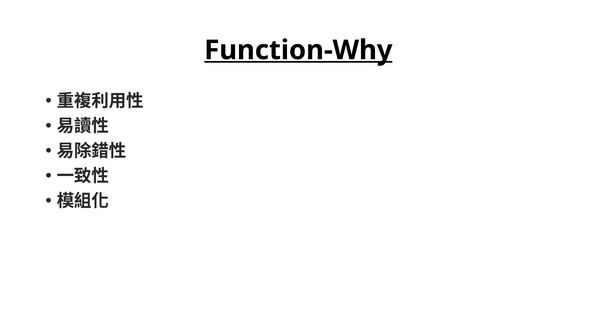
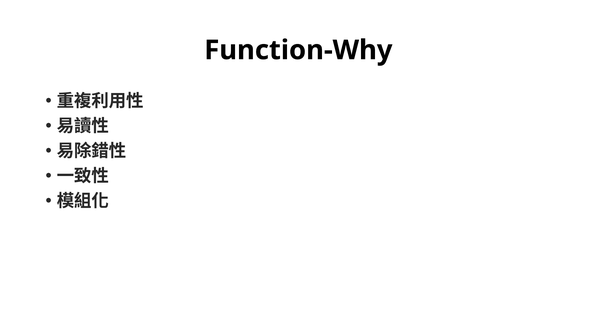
Function-Why underline: present -> none
